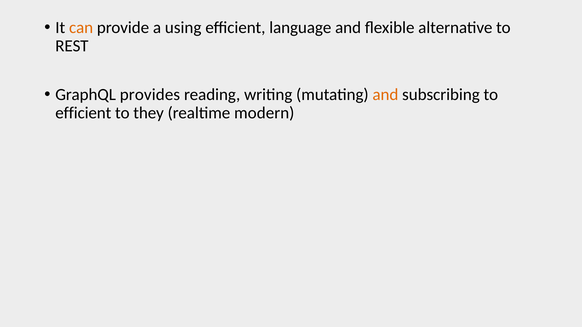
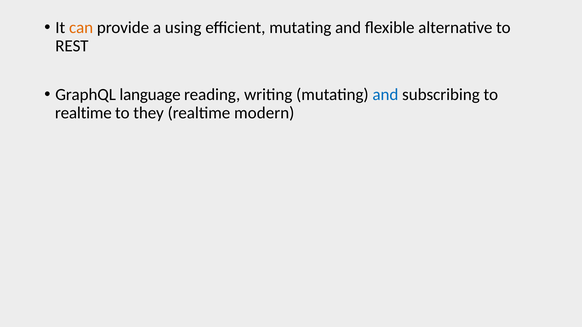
efficient language: language -> mutating
provides: provides -> language
and at (385, 95) colour: orange -> blue
efficient at (83, 113): efficient -> realtime
